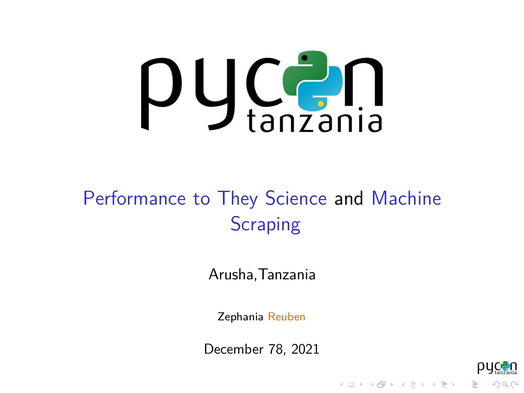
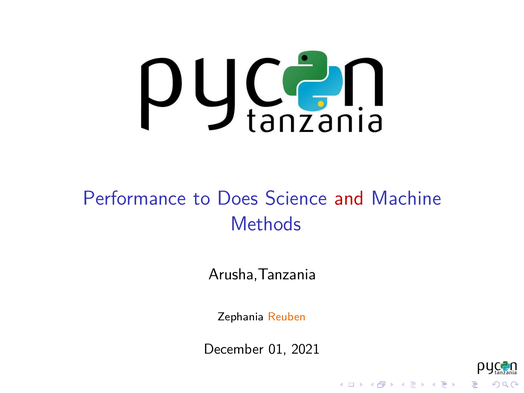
They: They -> Does
and colour: black -> red
Scraping: Scraping -> Methods
78: 78 -> 01
